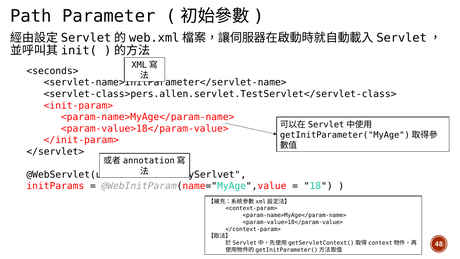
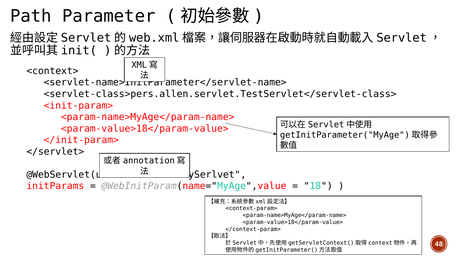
<seconds>: <seconds> -> <context>
